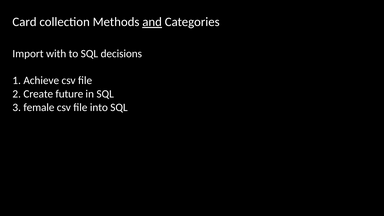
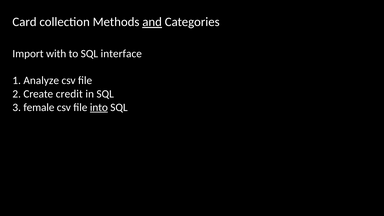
decisions: decisions -> interface
Achieve: Achieve -> Analyze
future: future -> credit
into underline: none -> present
